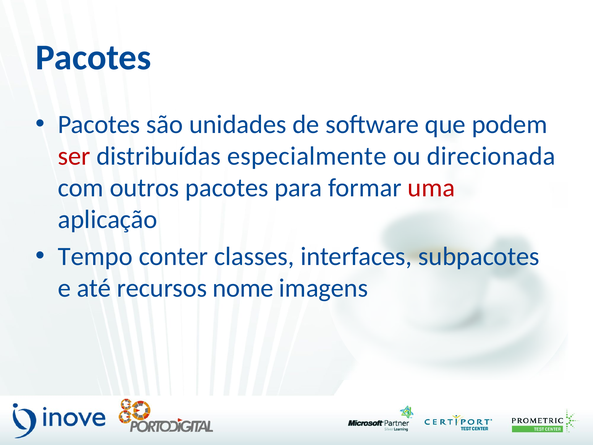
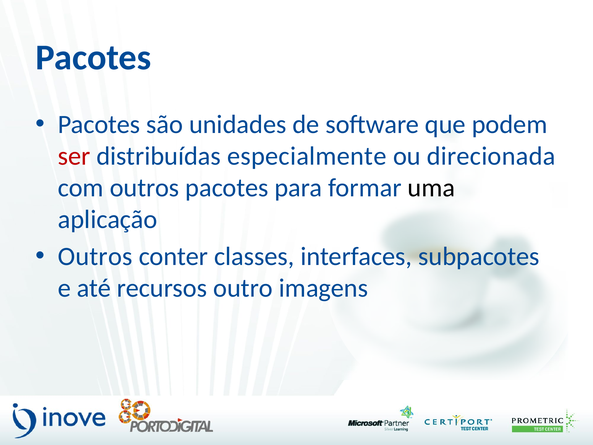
uma colour: red -> black
Tempo at (95, 256): Tempo -> Outros
nome: nome -> outro
